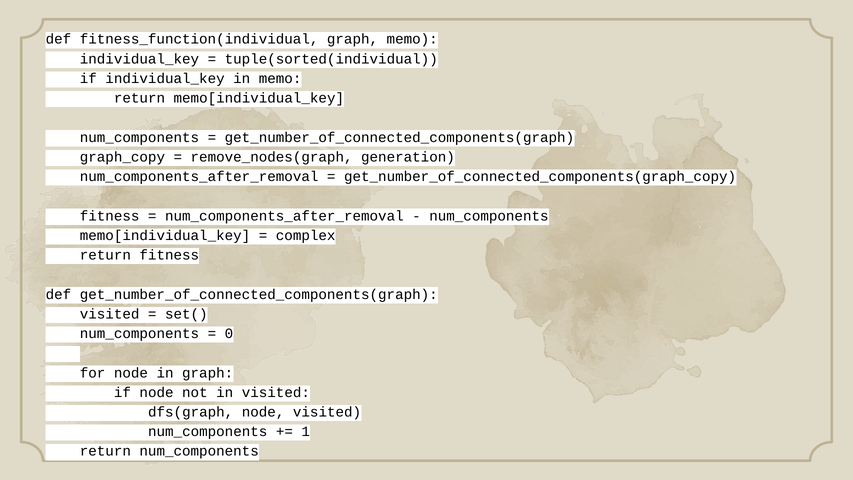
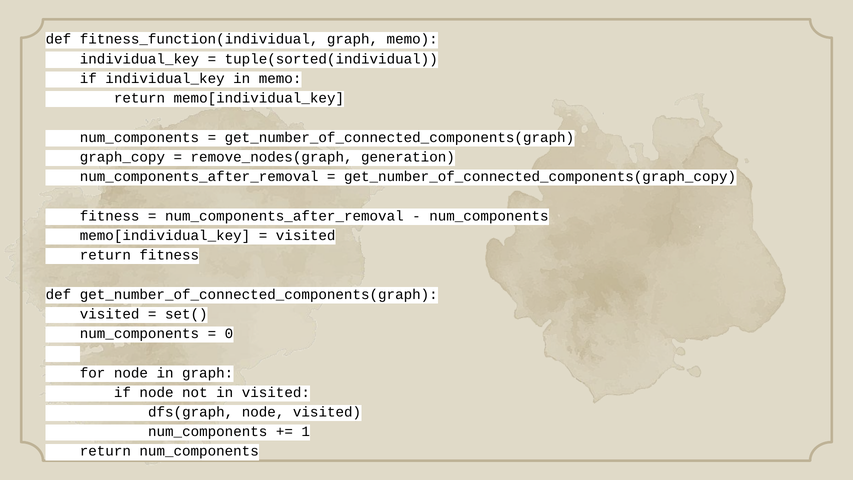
complex at (306, 235): complex -> visited
